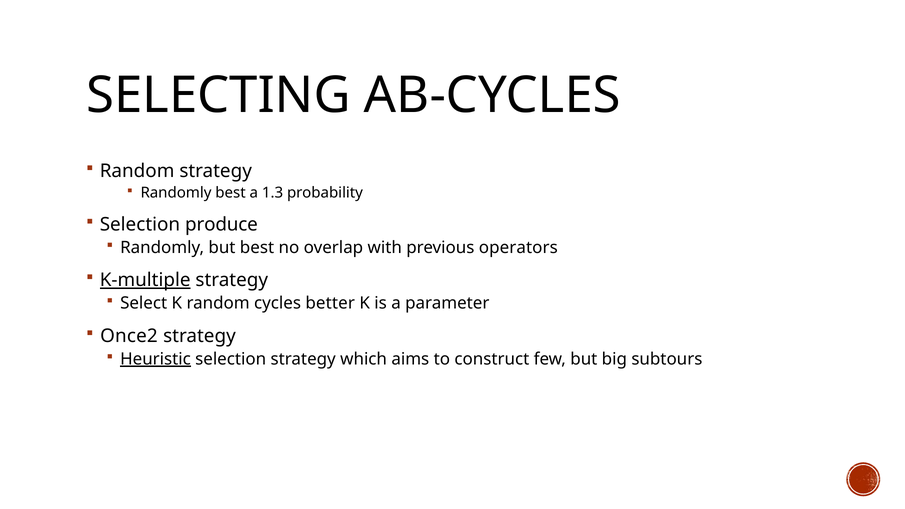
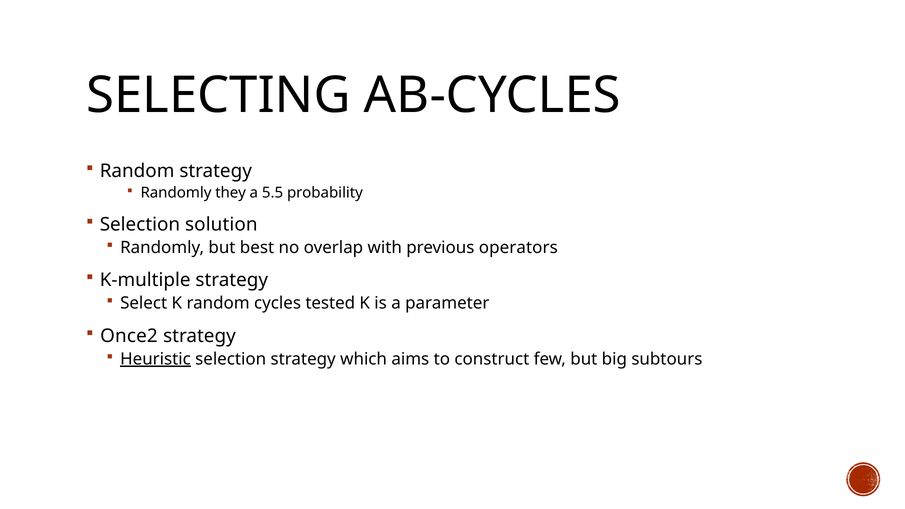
Randomly best: best -> they
1.3: 1.3 -> 5.5
produce: produce -> solution
K-multiple underline: present -> none
better: better -> tested
